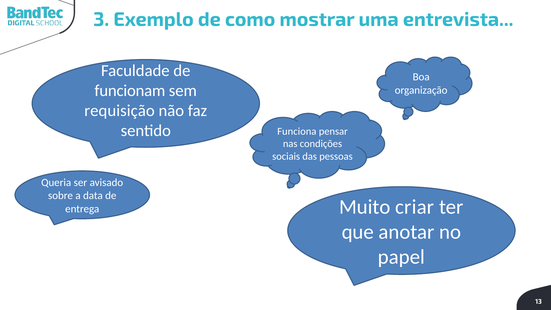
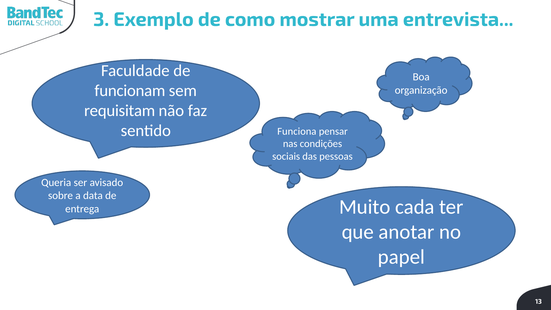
requisição: requisição -> requisitam
criar: criar -> cada
